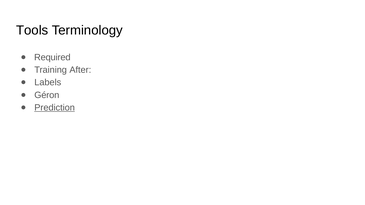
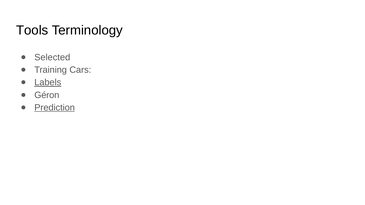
Required: Required -> Selected
After: After -> Cars
Labels underline: none -> present
